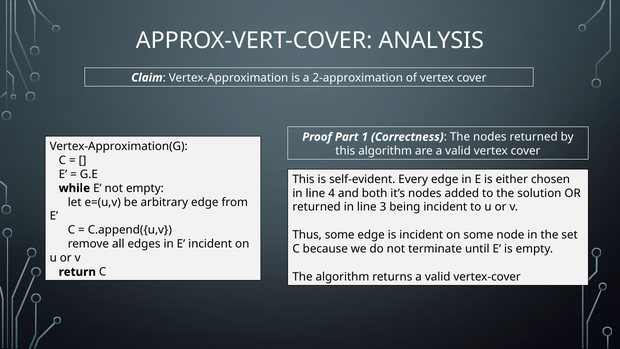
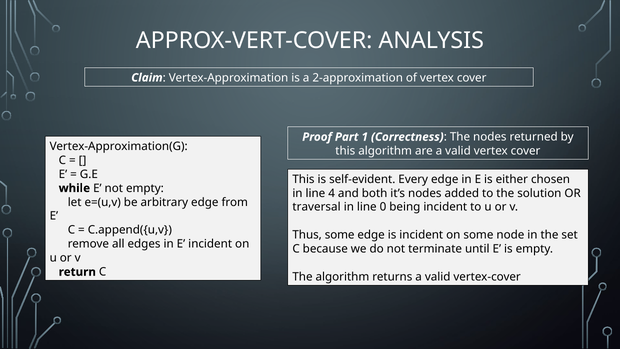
returned at (317, 207): returned -> traversal
3: 3 -> 0
